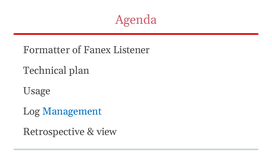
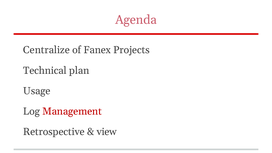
Formatter: Formatter -> Centralize
Listener: Listener -> Projects
Management colour: blue -> red
